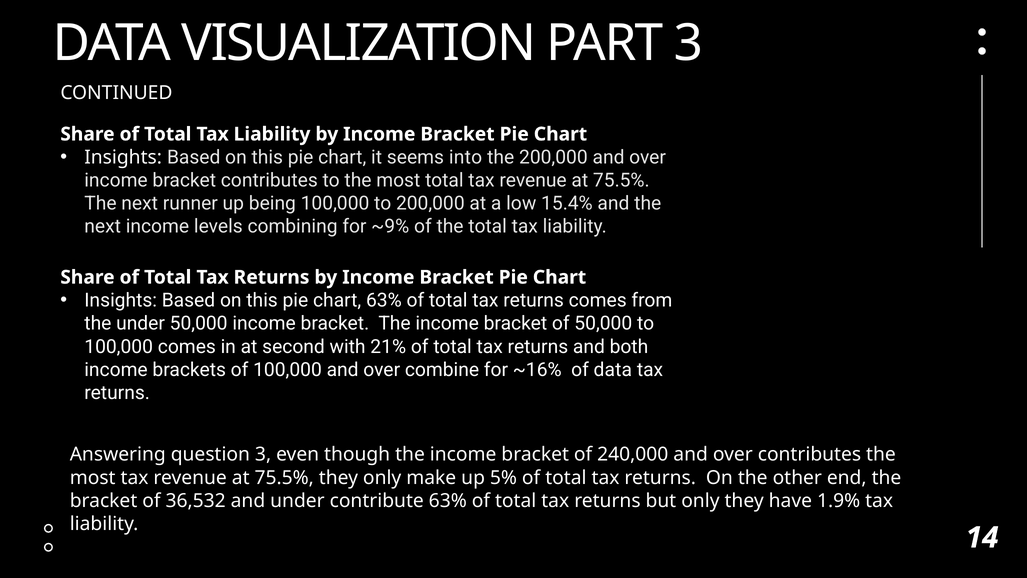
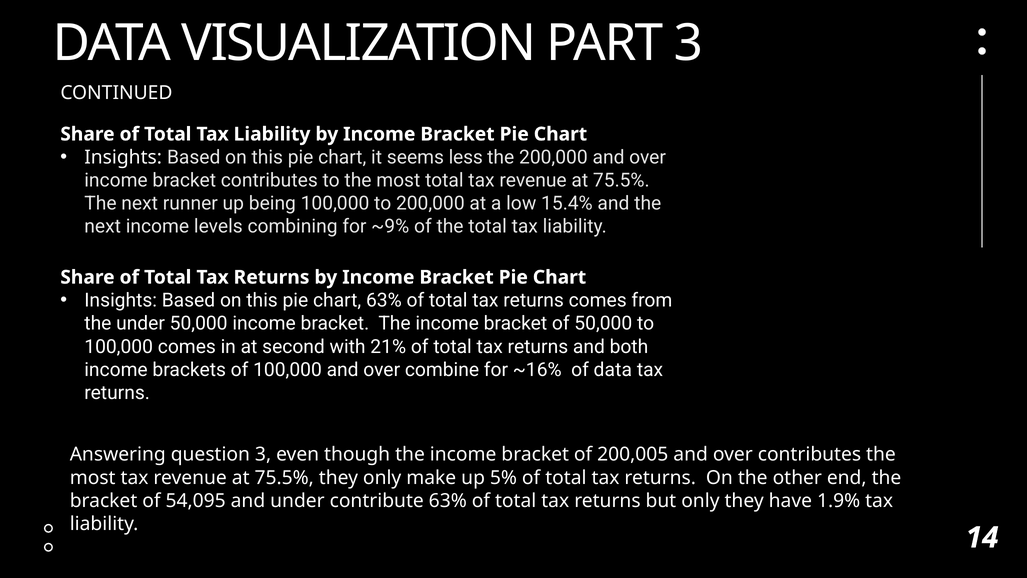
into: into -> less
240,000: 240,000 -> 200,005
36,532: 36,532 -> 54,095
